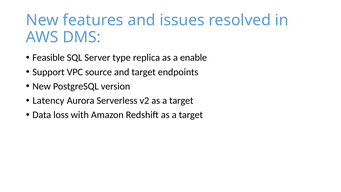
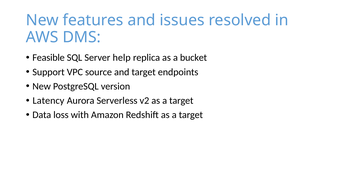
type: type -> help
enable: enable -> bucket
